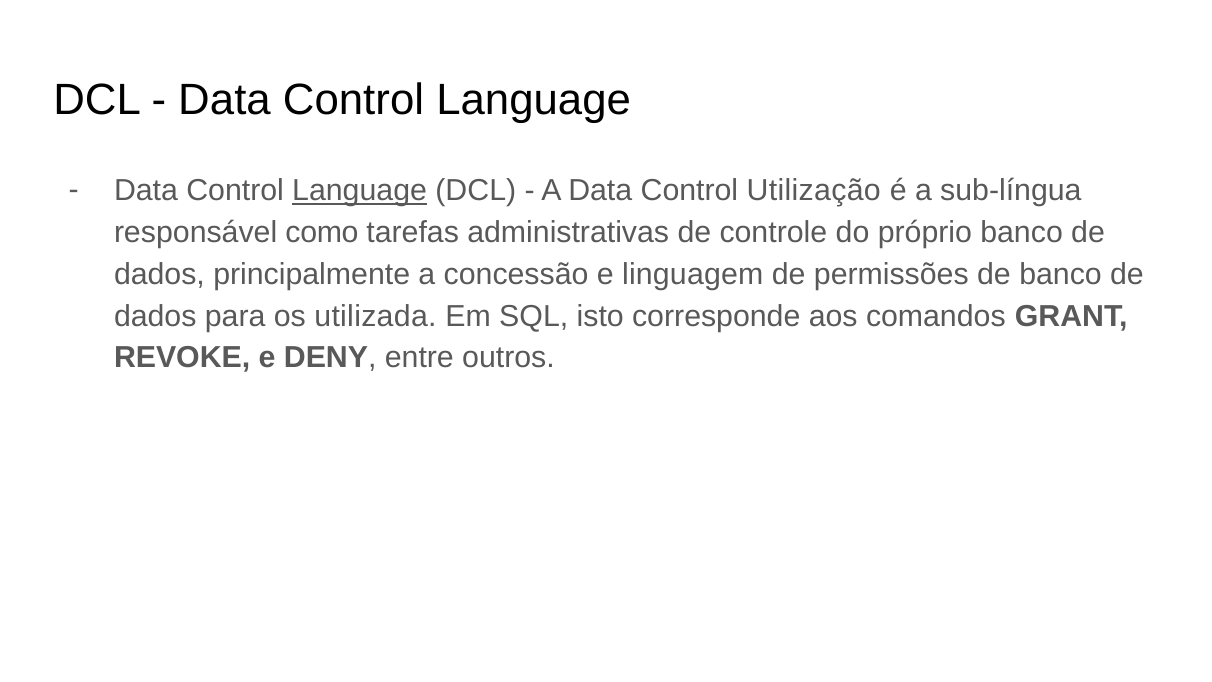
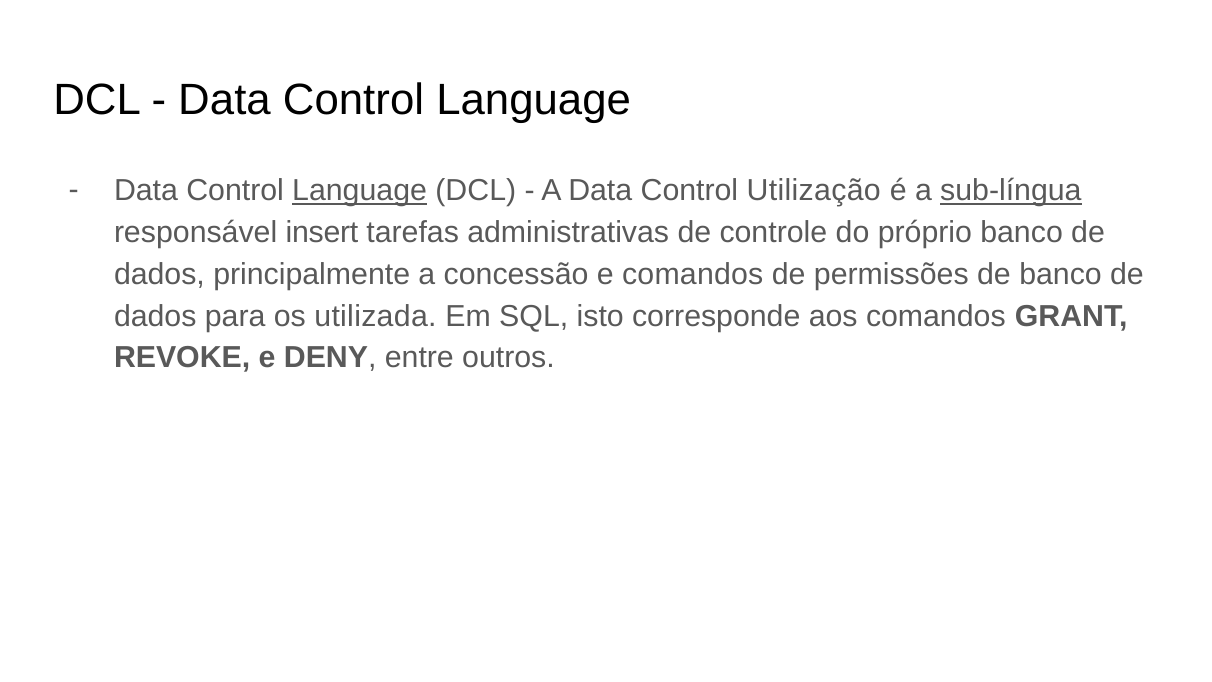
sub-língua underline: none -> present
como: como -> insert
e linguagem: linguagem -> comandos
